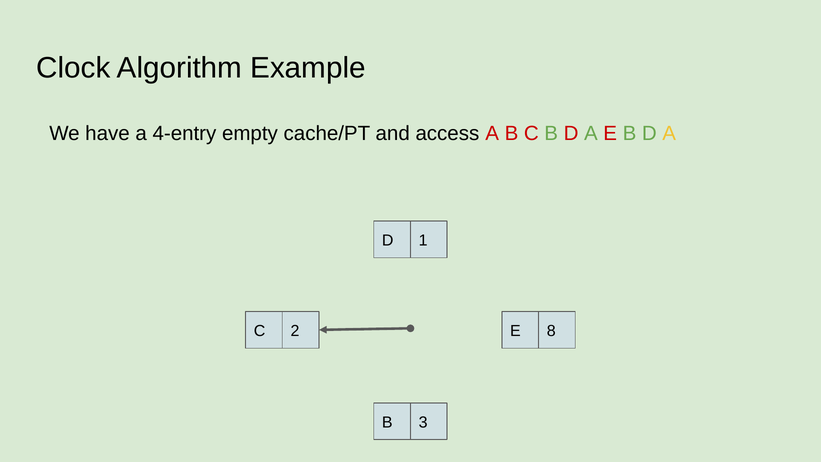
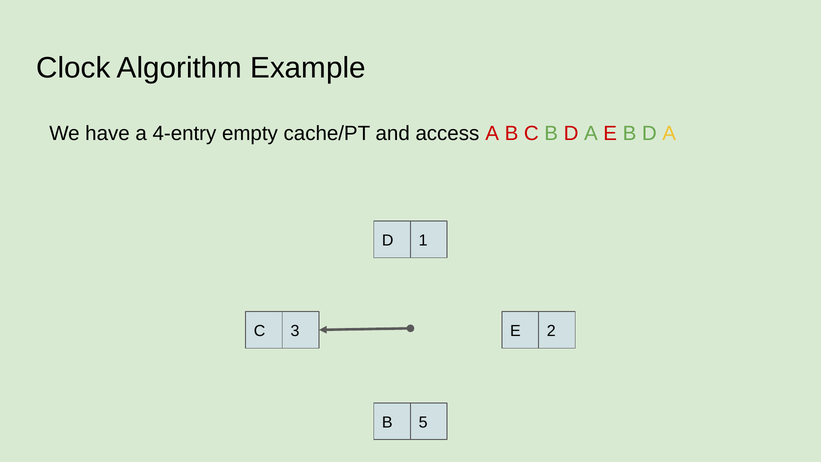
2: 2 -> 3
8: 8 -> 2
3: 3 -> 5
